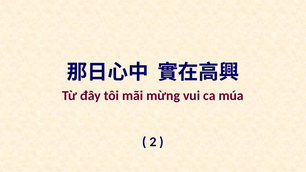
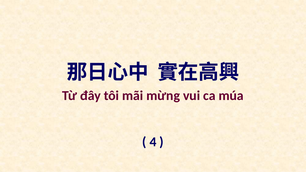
2: 2 -> 4
